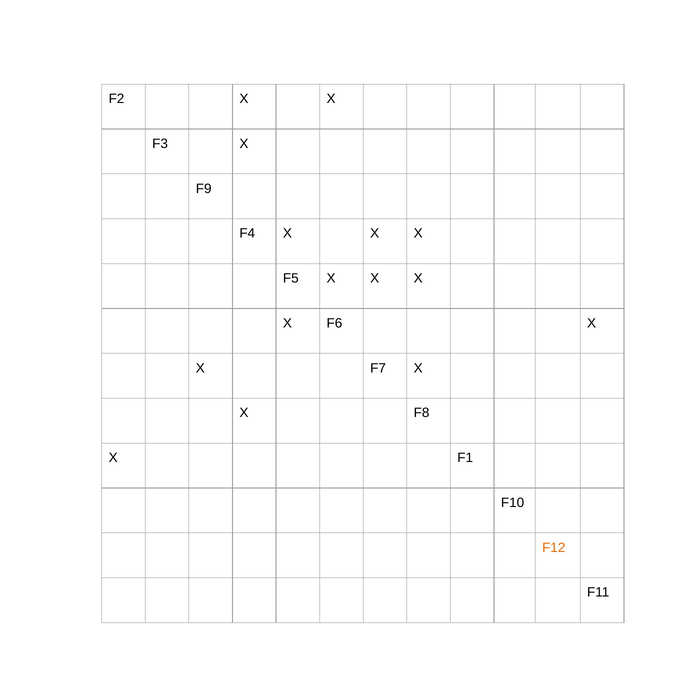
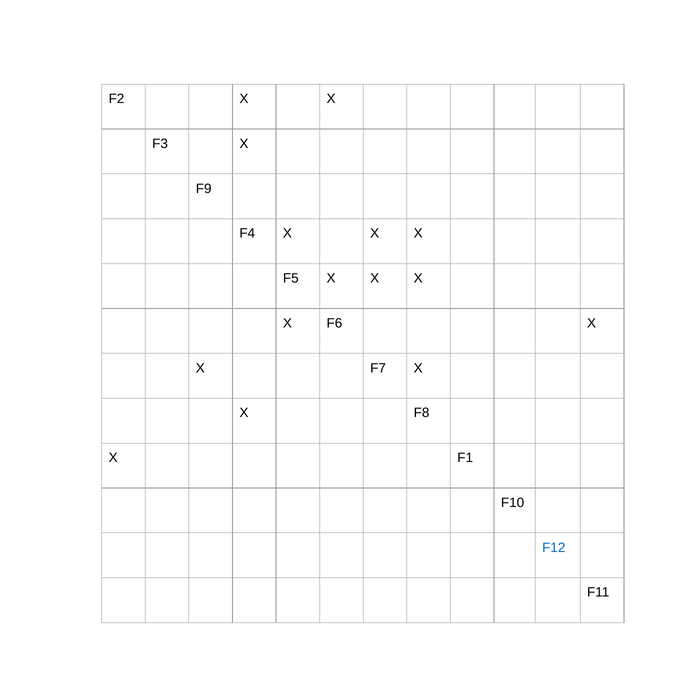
F12 colour: orange -> blue
